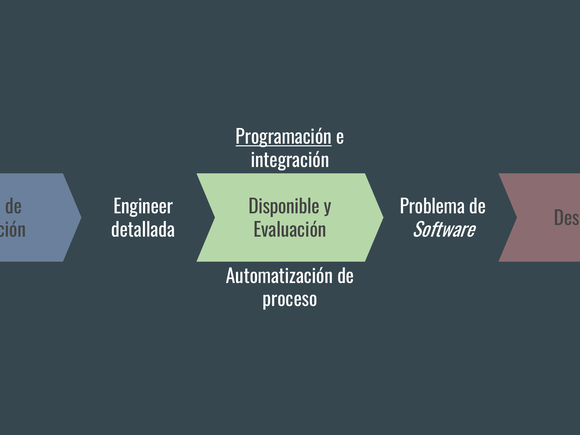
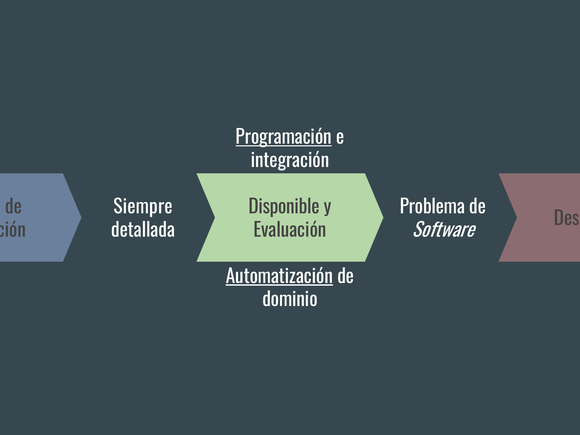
Engineer: Engineer -> Siempre
Automatización underline: none -> present
proceso: proceso -> dominio
